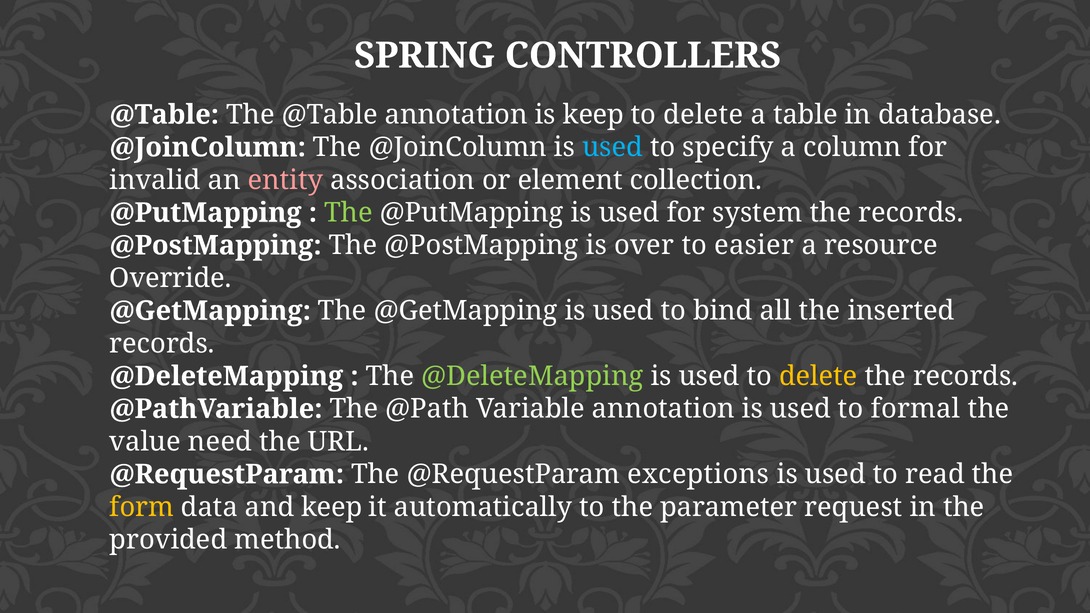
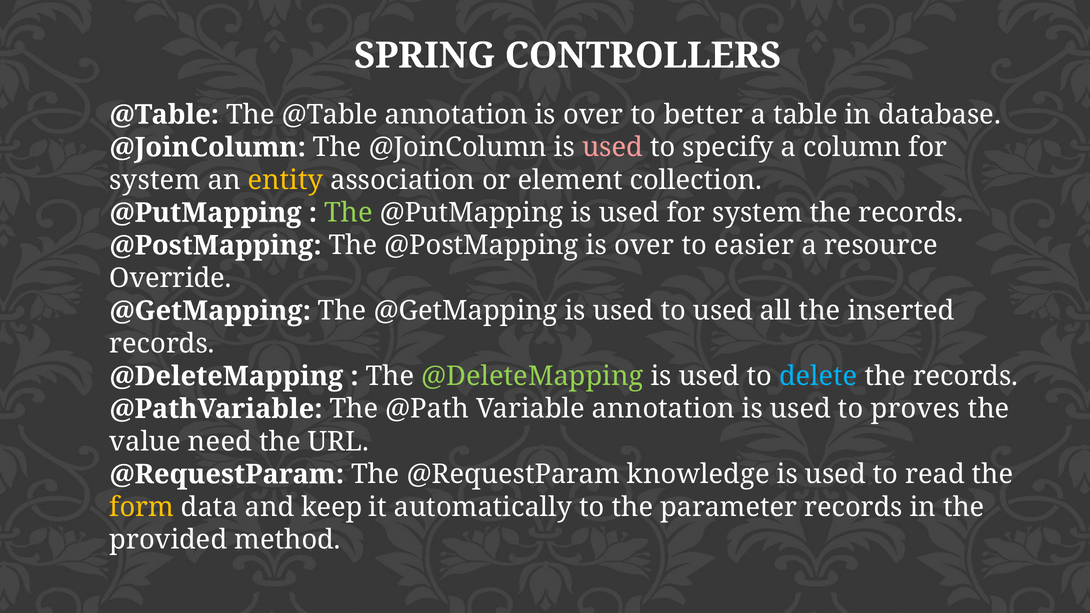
annotation is keep: keep -> over
delete at (703, 115): delete -> better
used at (613, 147) colour: light blue -> pink
invalid at (155, 180): invalid -> system
entity colour: pink -> yellow
to bind: bind -> used
delete at (818, 376) colour: yellow -> light blue
formal: formal -> proves
exceptions: exceptions -> knowledge
parameter request: request -> records
